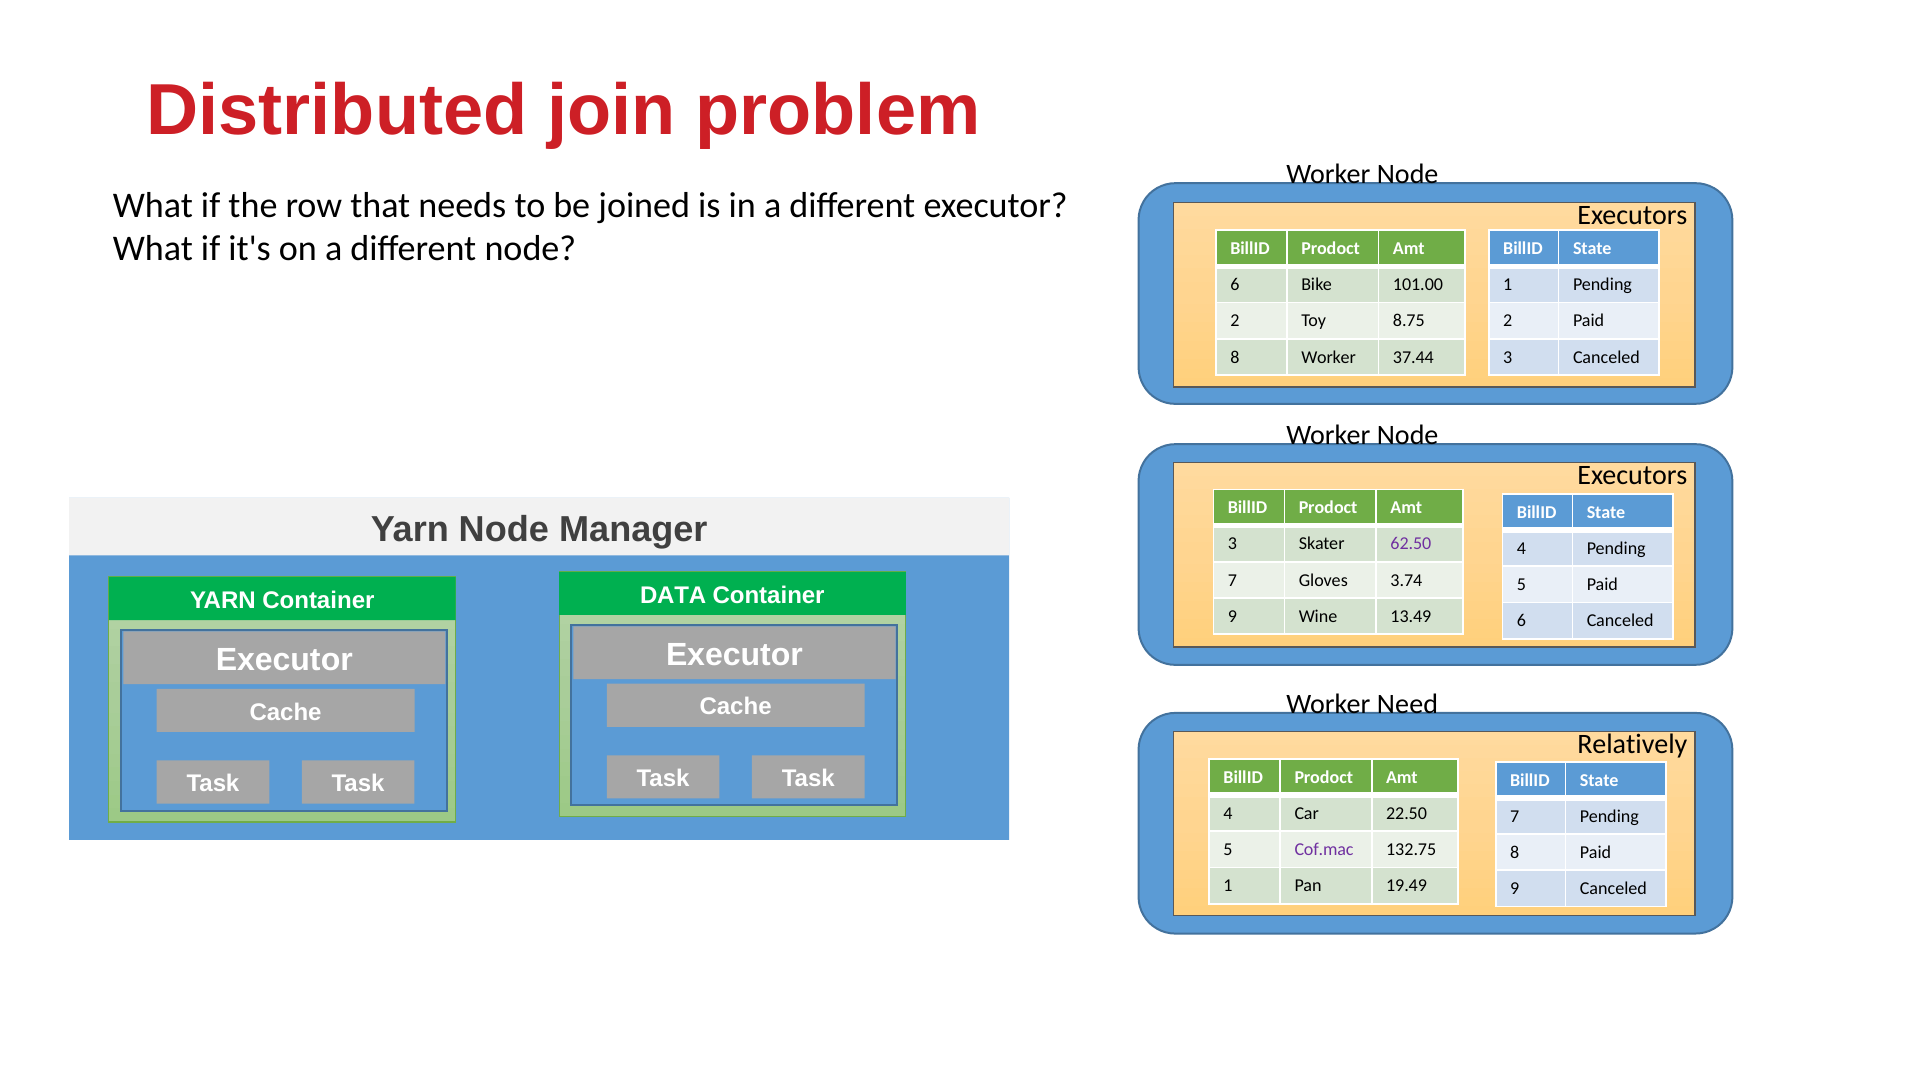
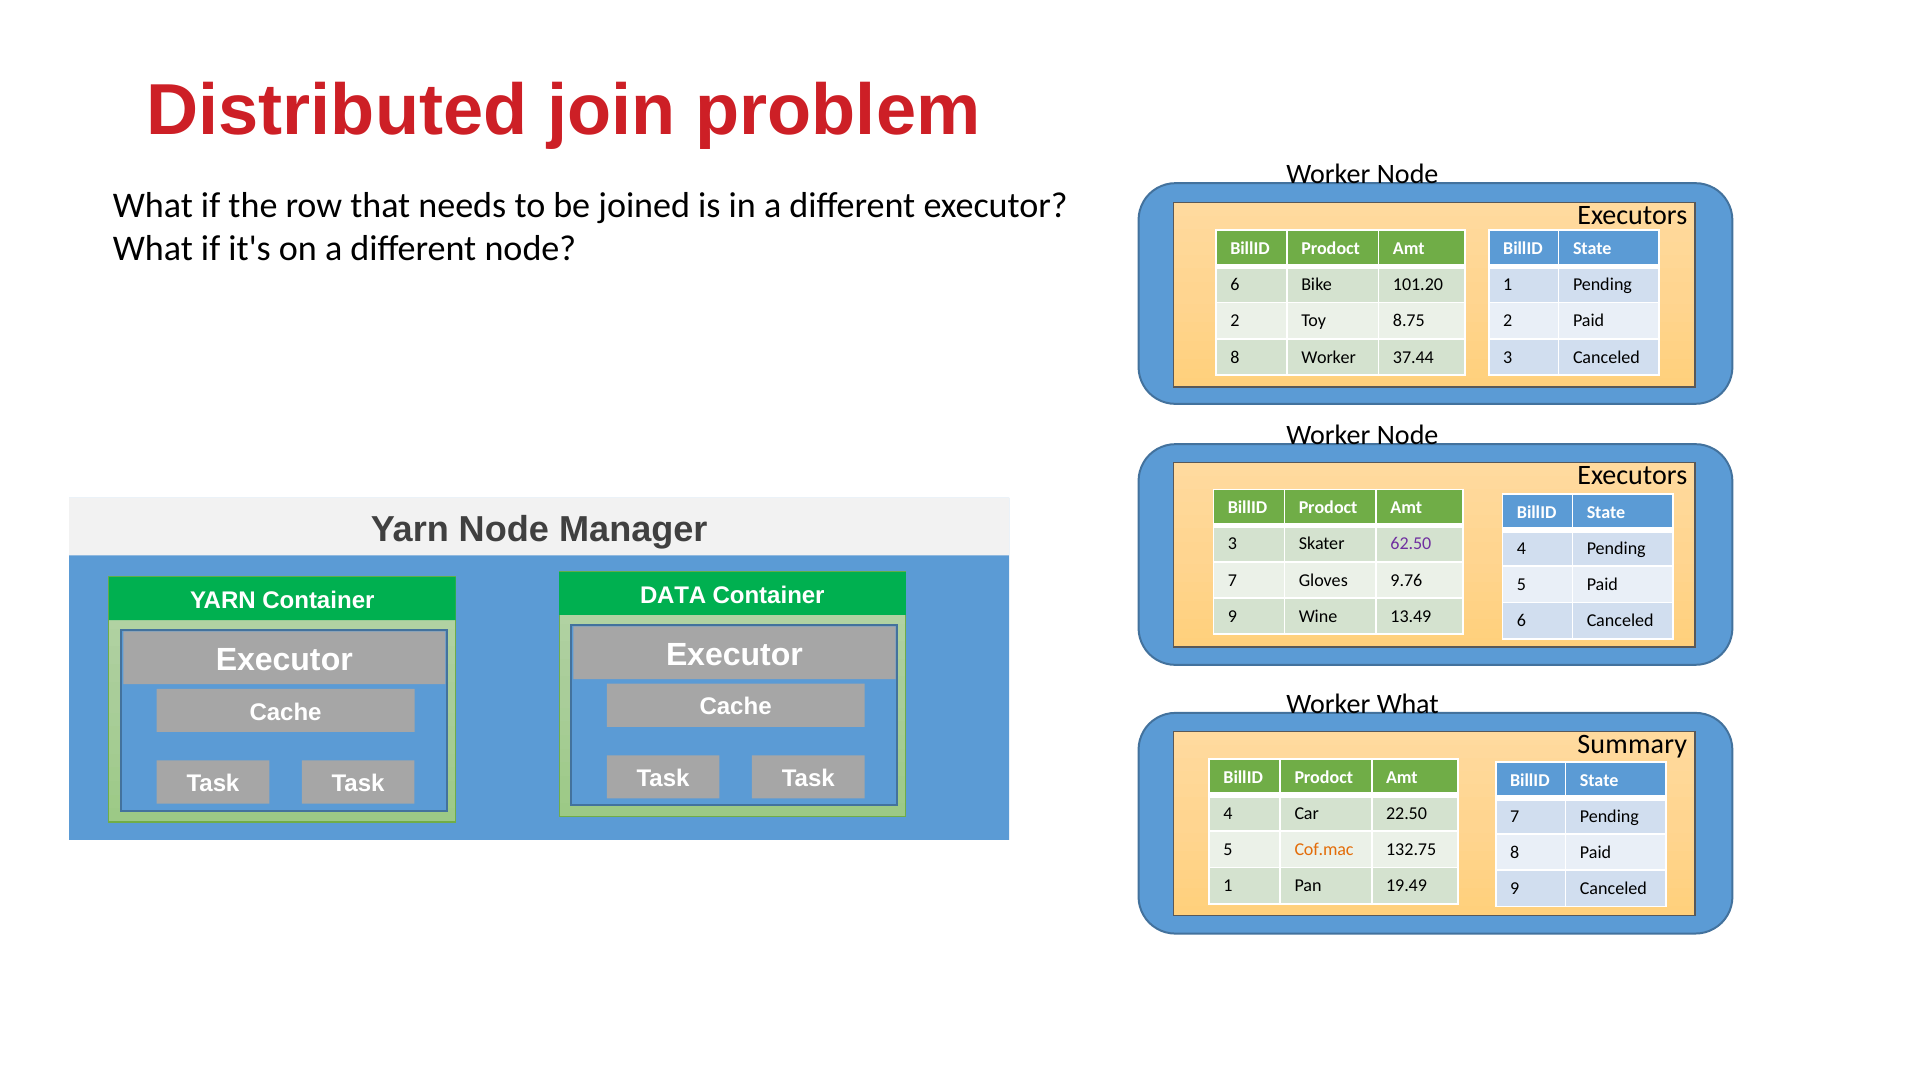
101.00: 101.00 -> 101.20
3.74: 3.74 -> 9.76
Worker Need: Need -> What
Relatively: Relatively -> Summary
Cof.mac colour: purple -> orange
